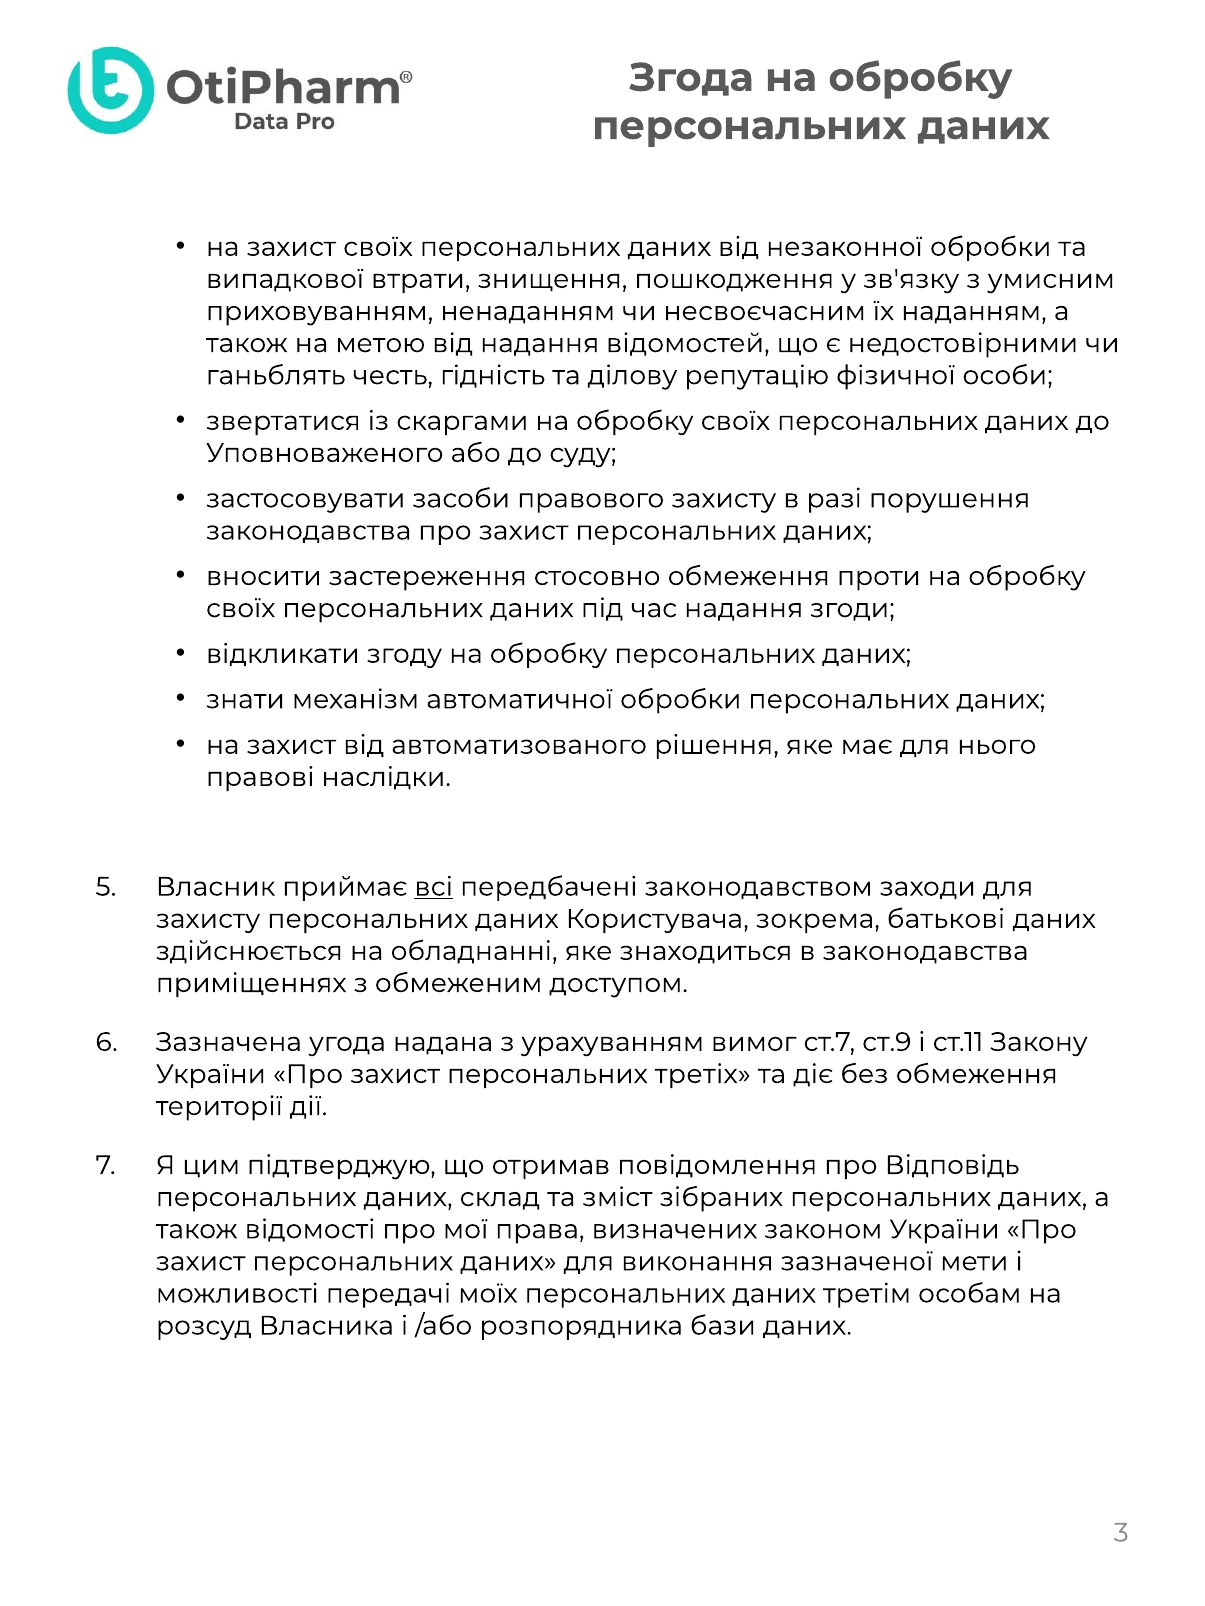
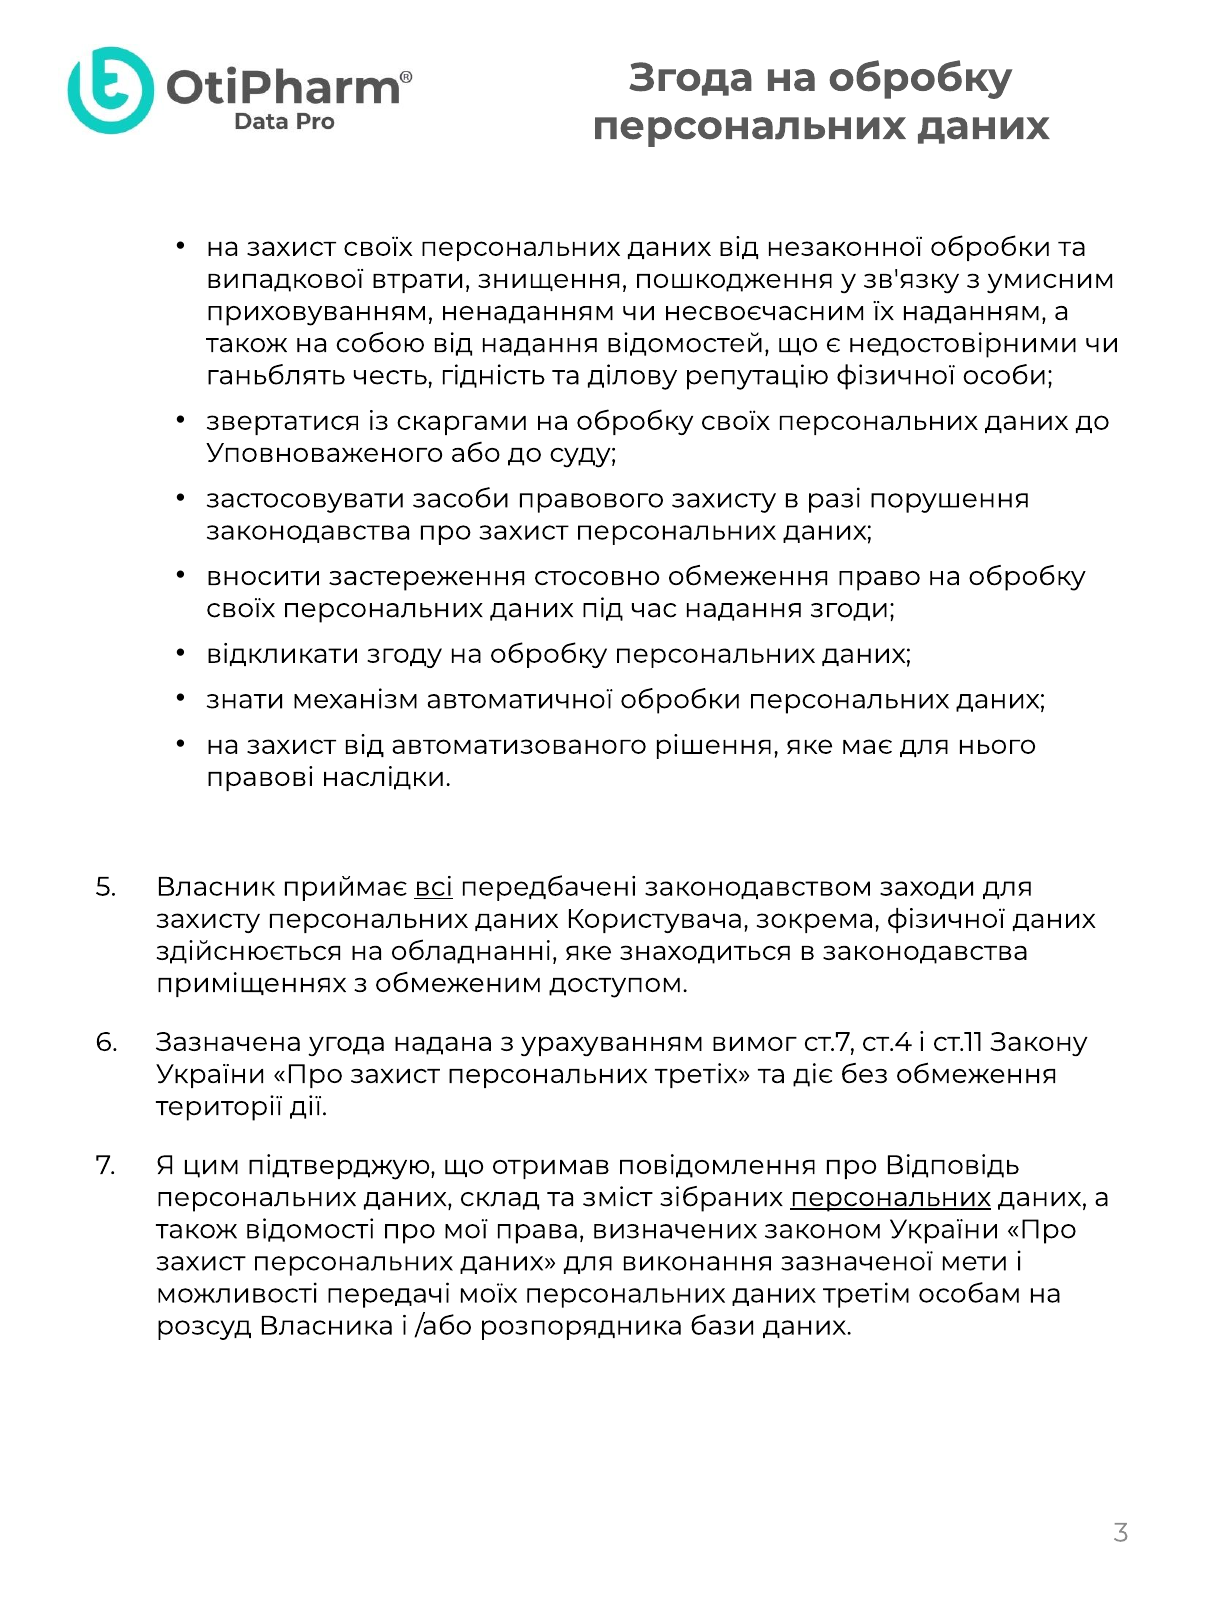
метою: метою -> собою
проти: проти -> право
зокрема батькові: батькові -> фізичної
ст.9: ст.9 -> ст.4
персональних at (891, 1198) underline: none -> present
